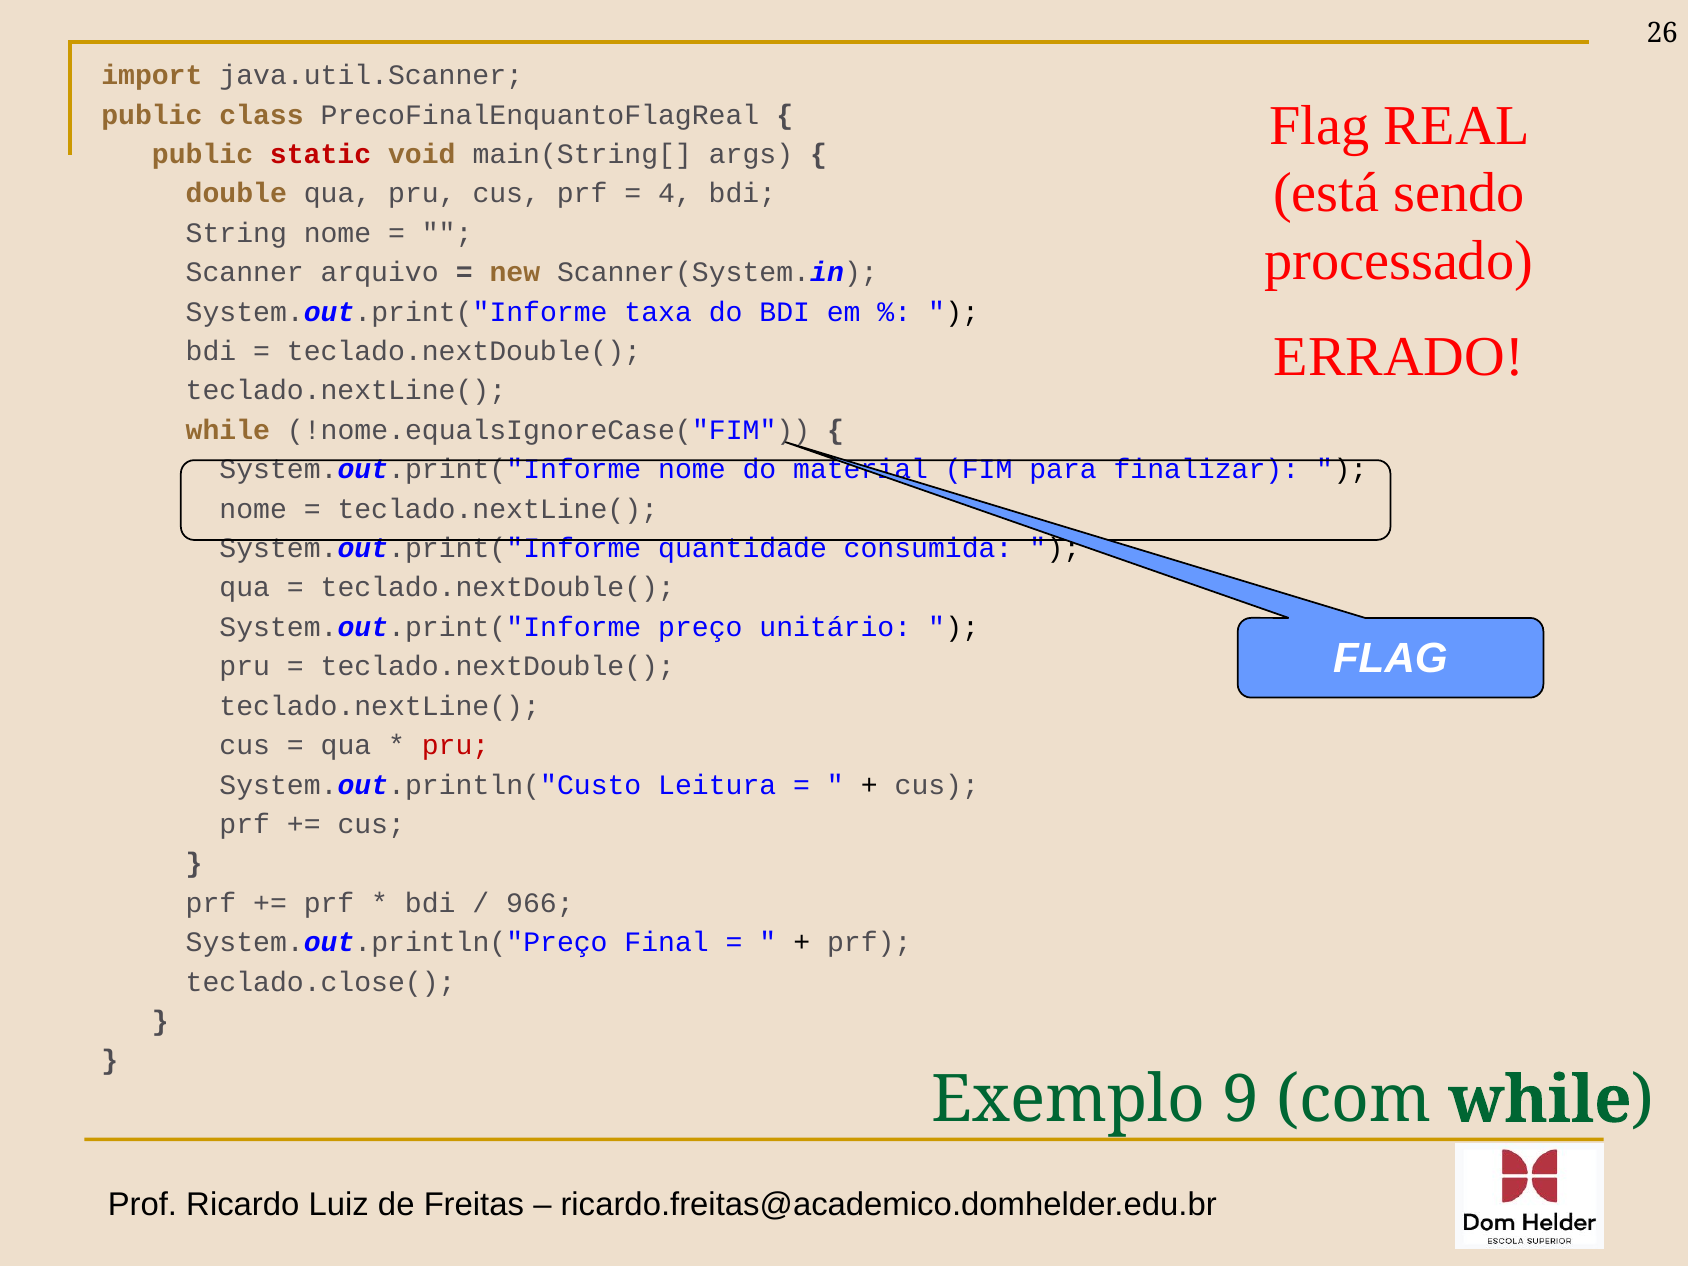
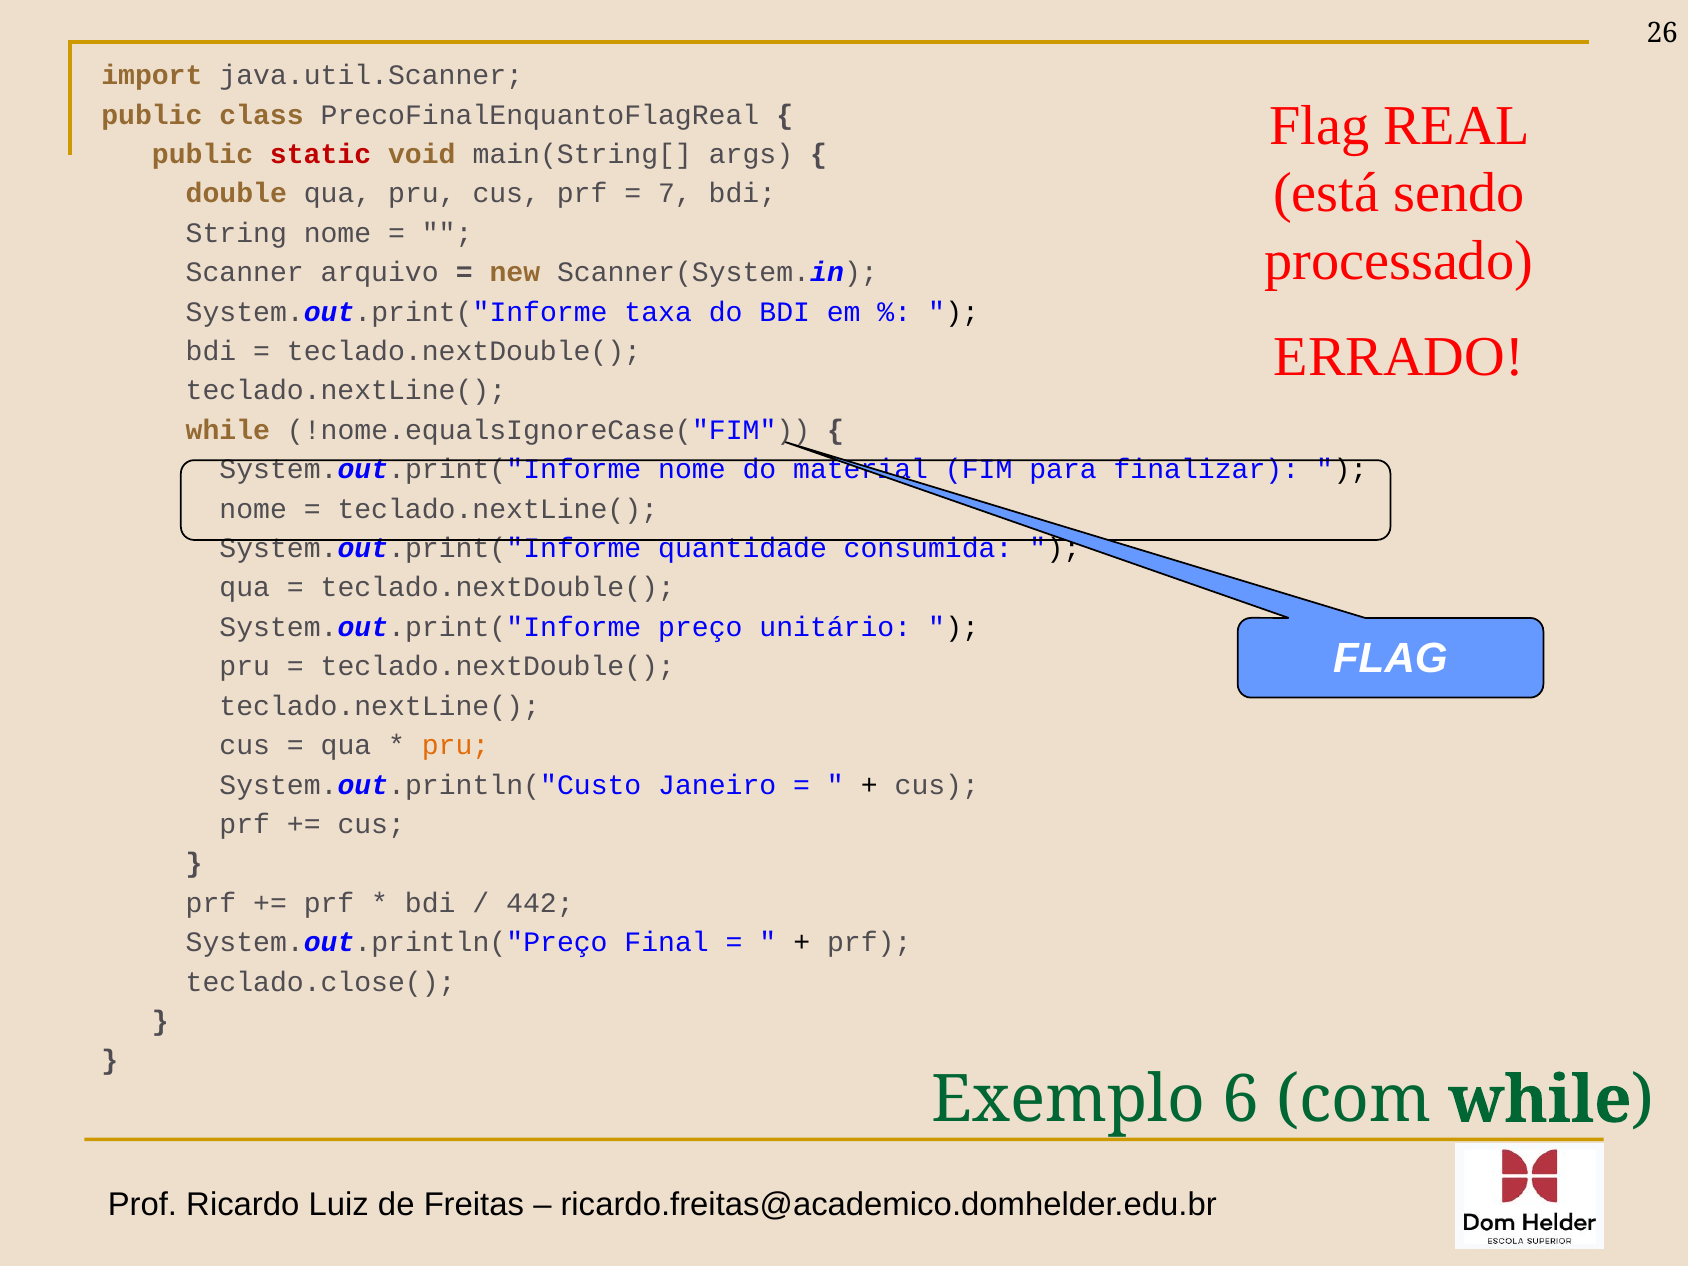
4: 4 -> 7
pru at (456, 745) colour: red -> orange
Leitura: Leitura -> Janeiro
966: 966 -> 442
9: 9 -> 6
